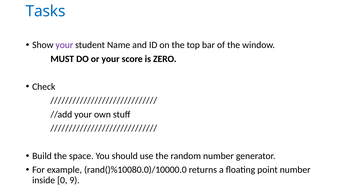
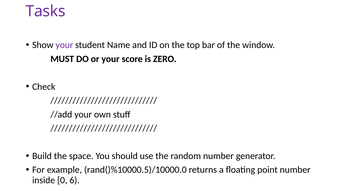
Tasks colour: blue -> purple
rand()%10080.0)/10000.0: rand()%10080.0)/10000.0 -> rand()%10000.5)/10000.0
9: 9 -> 6
